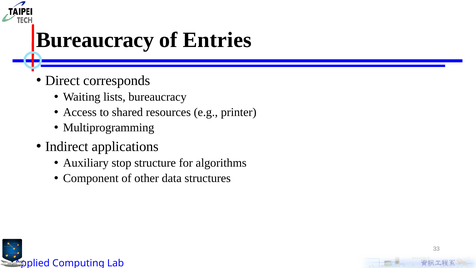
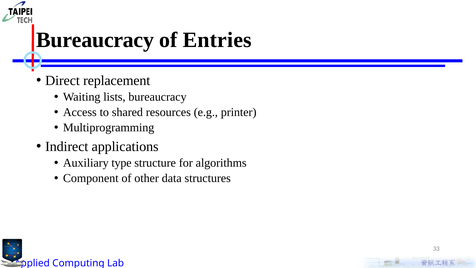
corresponds: corresponds -> replacement
stop: stop -> type
